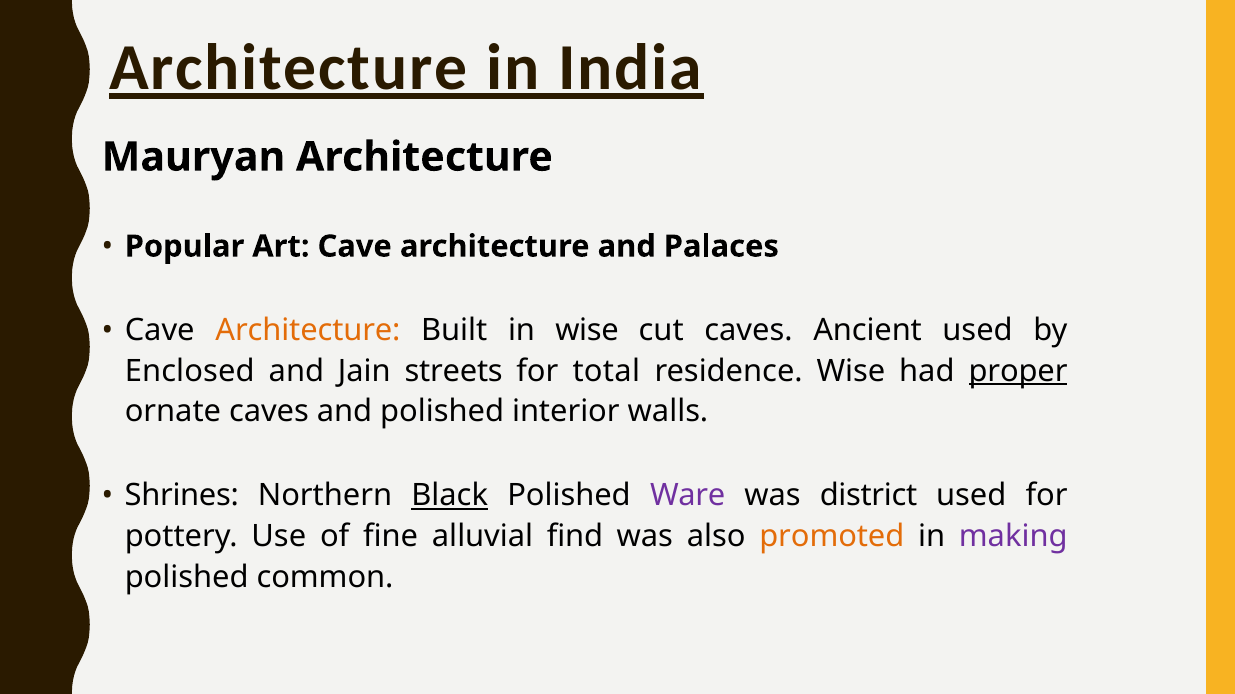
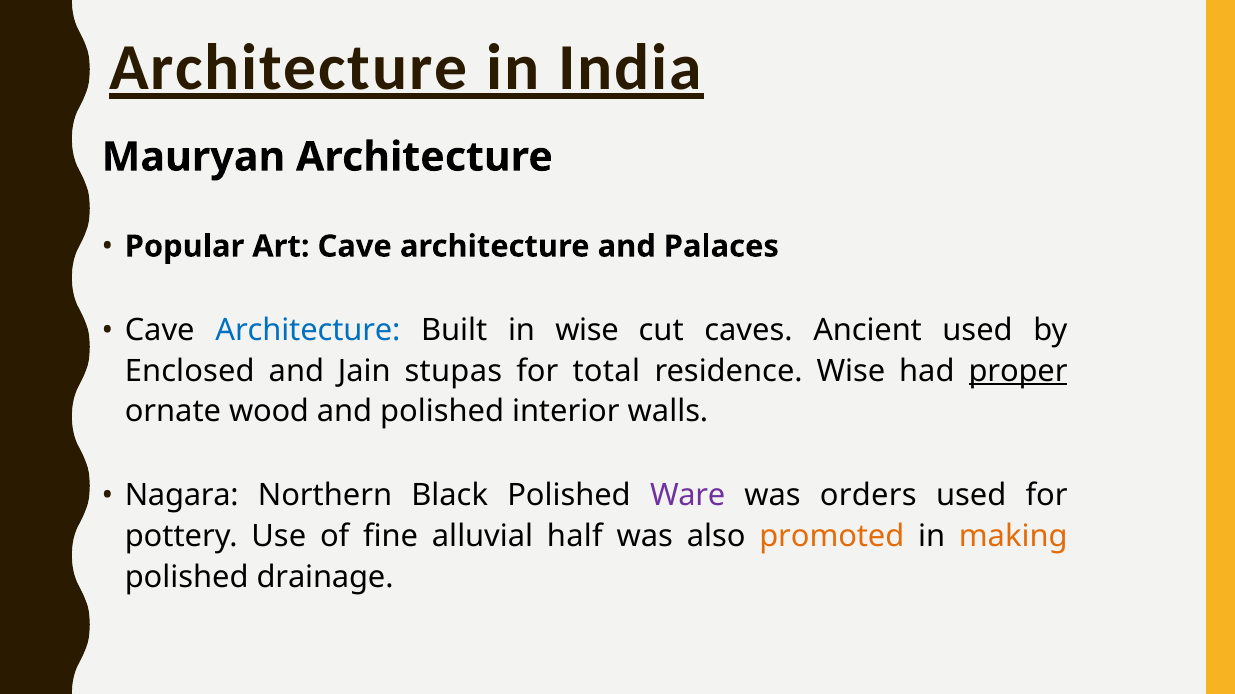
Architecture at (308, 331) colour: orange -> blue
streets: streets -> stupas
ornate caves: caves -> wood
Shrines: Shrines -> Nagara
Black underline: present -> none
district: district -> orders
find: find -> half
making colour: purple -> orange
common: common -> drainage
